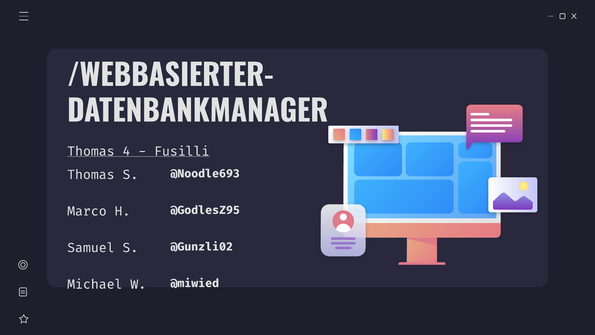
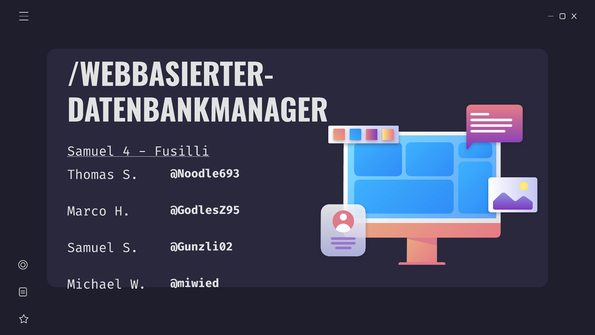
Thomas at (91, 151): Thomas -> Samuel
